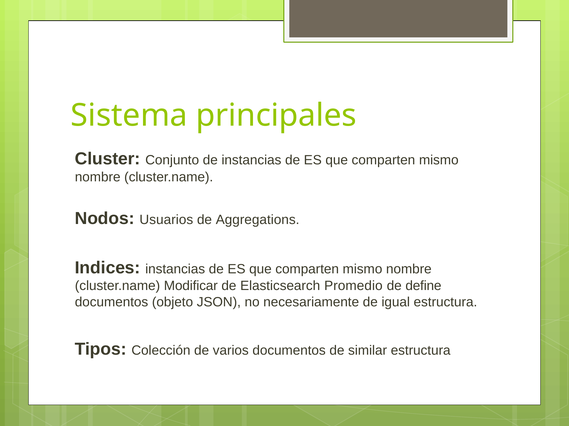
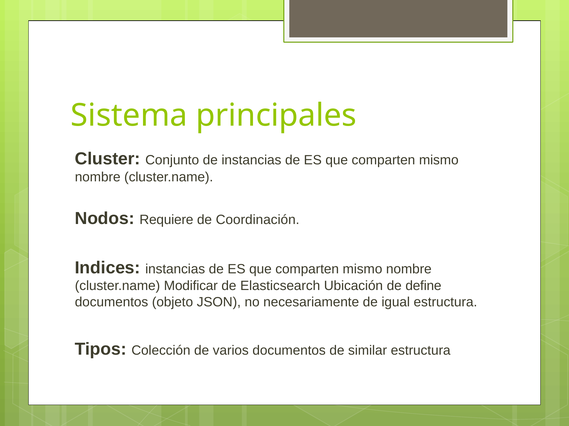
Usuarios: Usuarios -> Requiere
Aggregations: Aggregations -> Coordinación
Promedio: Promedio -> Ubicación
